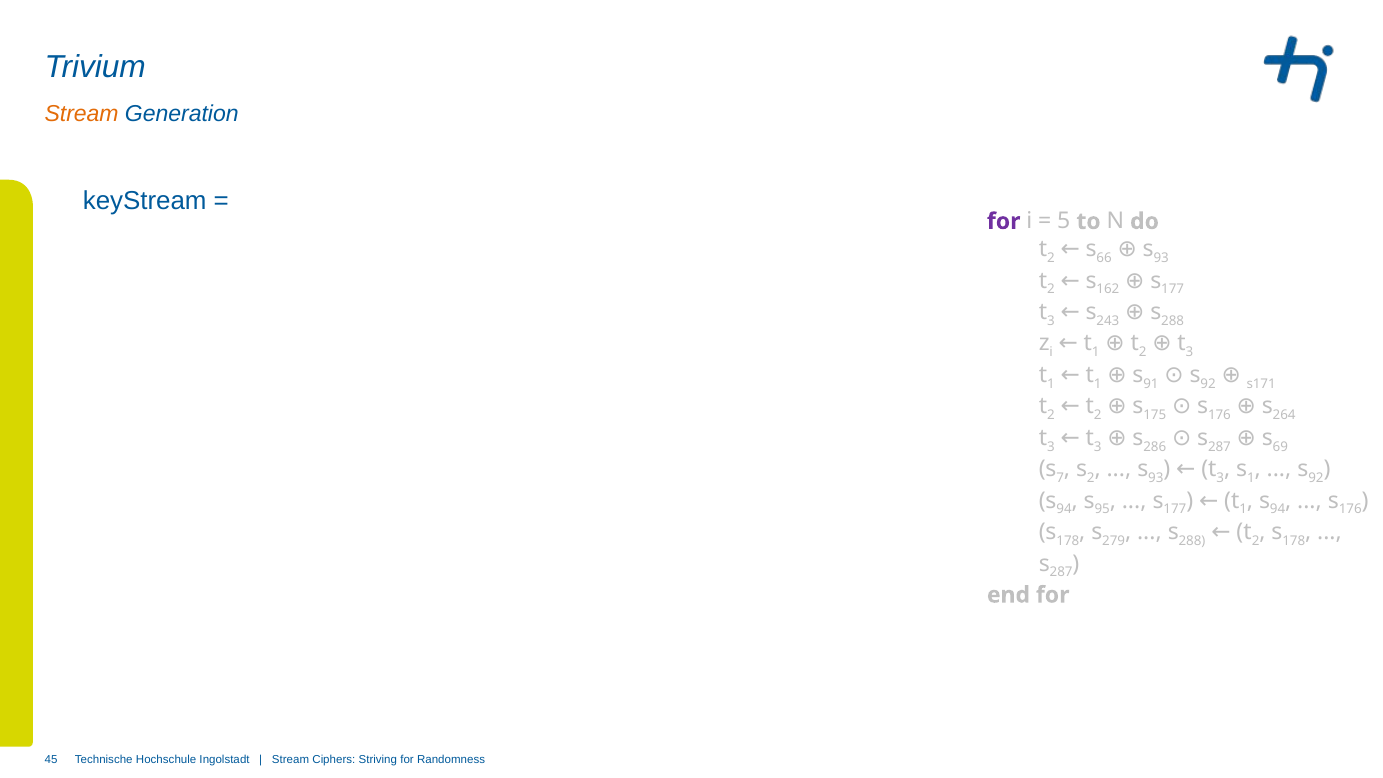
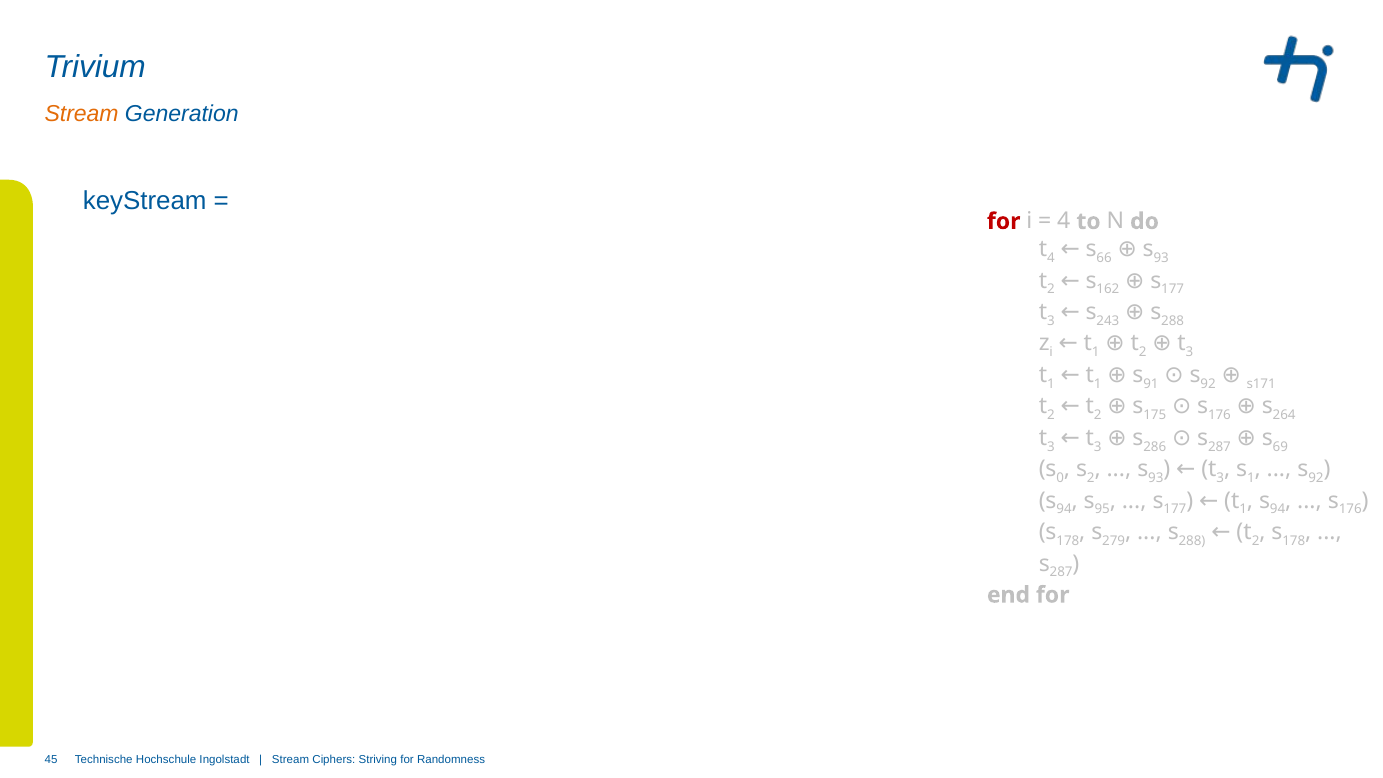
for at (1004, 221) colour: purple -> red
5 at (1064, 221): 5 -> 4
2 at (1051, 258): 2 -> 4
7: 7 -> 0
